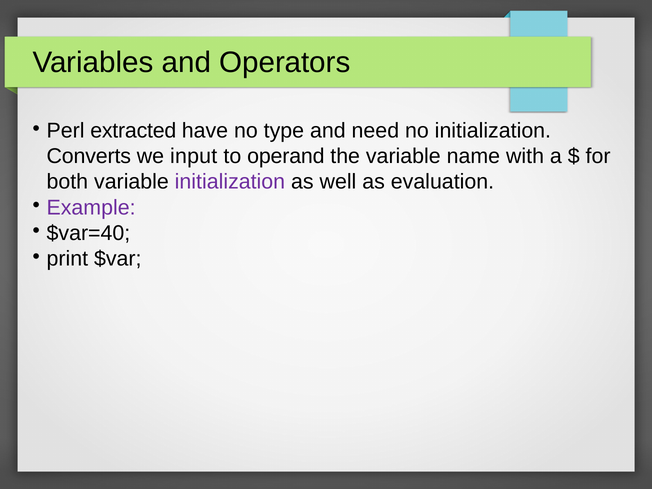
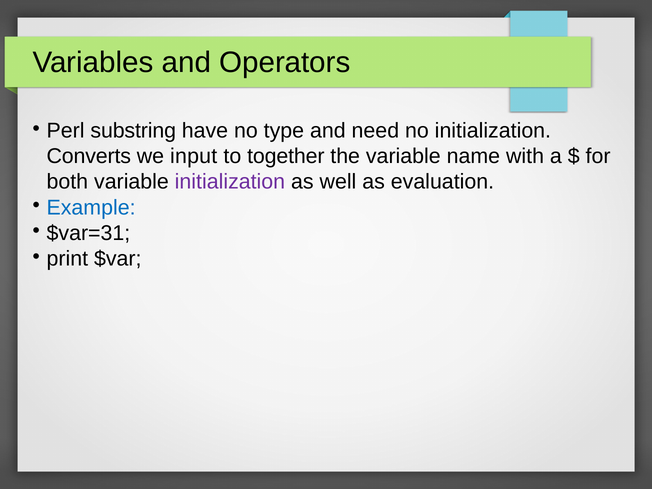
extracted: extracted -> substring
operand: operand -> together
Example colour: purple -> blue
$var=40: $var=40 -> $var=31
